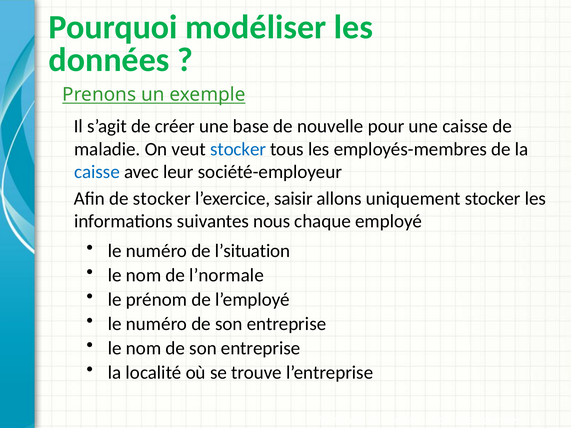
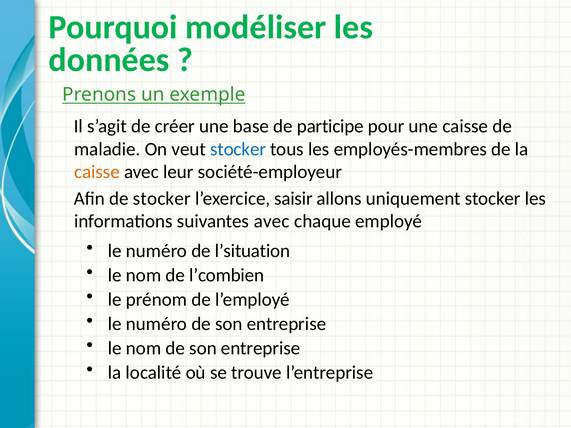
nouvelle: nouvelle -> participe
caisse at (97, 172) colour: blue -> orange
suivantes nous: nous -> avec
l’normale: l’normale -> l’combien
